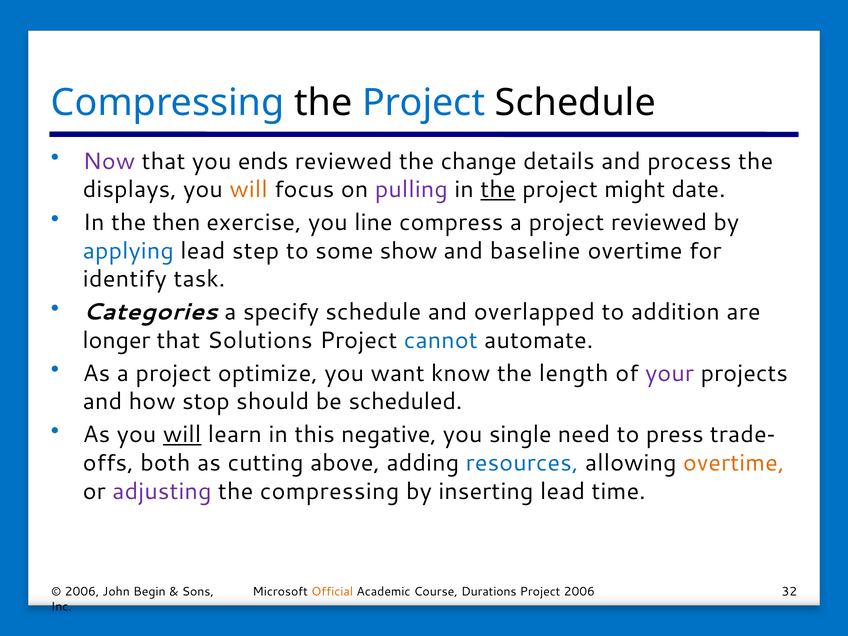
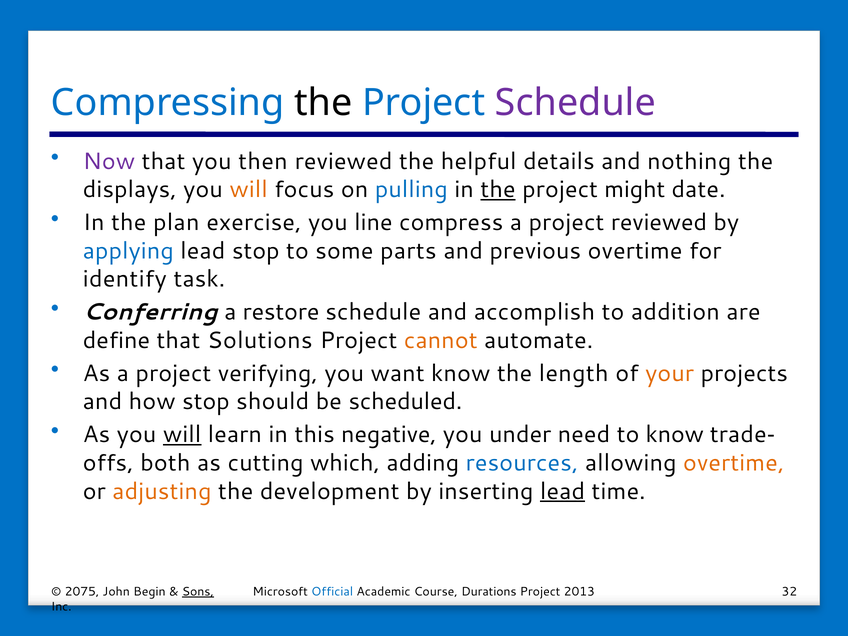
Schedule at (575, 103) colour: black -> purple
ends: ends -> then
change: change -> helpful
process: process -> nothing
pulling colour: purple -> blue
then: then -> plan
lead step: step -> stop
show: show -> parts
baseline: baseline -> previous
Categories: Categories -> Conferring
specify: specify -> restore
overlapped: overlapped -> accomplish
longer: longer -> define
cannot colour: blue -> orange
optimize: optimize -> verifying
your colour: purple -> orange
single: single -> under
to press: press -> know
above: above -> which
adjusting colour: purple -> orange
the compressing: compressing -> development
lead at (563, 491) underline: none -> present
2006 at (82, 592): 2006 -> 2075
Sons underline: none -> present
Official colour: orange -> blue
Project 2006: 2006 -> 2013
